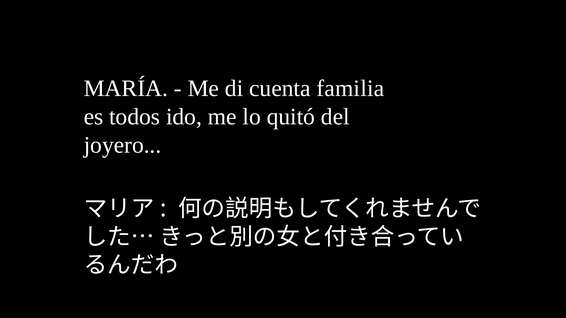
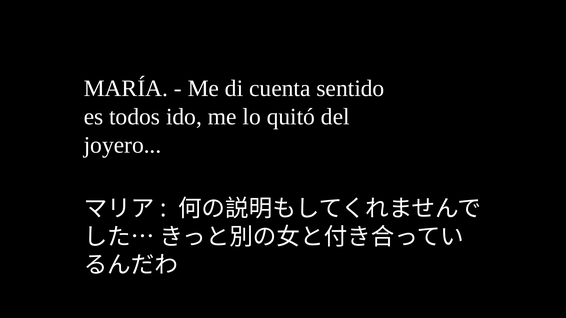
familia: familia -> sentido
